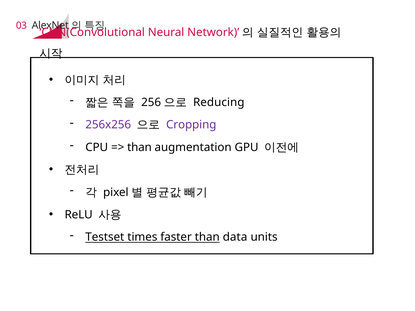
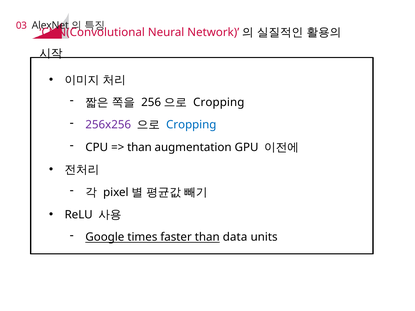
Reducing at (219, 102): Reducing -> Cropping
Cropping at (191, 125) colour: purple -> blue
Testset: Testset -> Google
